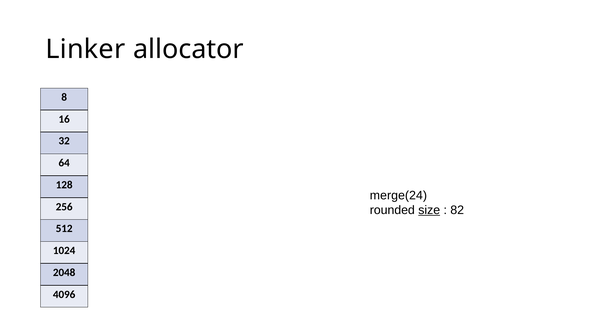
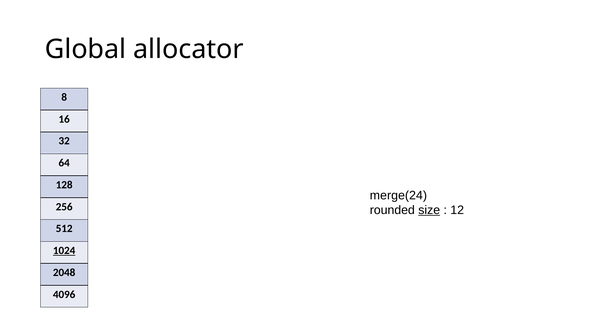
Linker: Linker -> Global
82: 82 -> 12
1024 underline: none -> present
